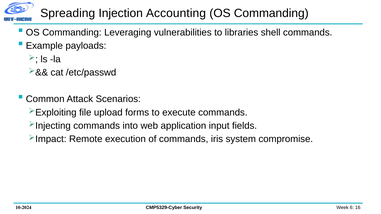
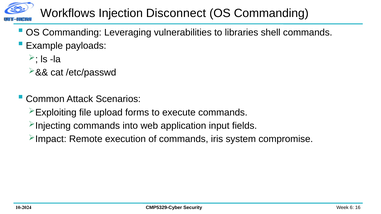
Spreading: Spreading -> Workflows
Accounting: Accounting -> Disconnect
